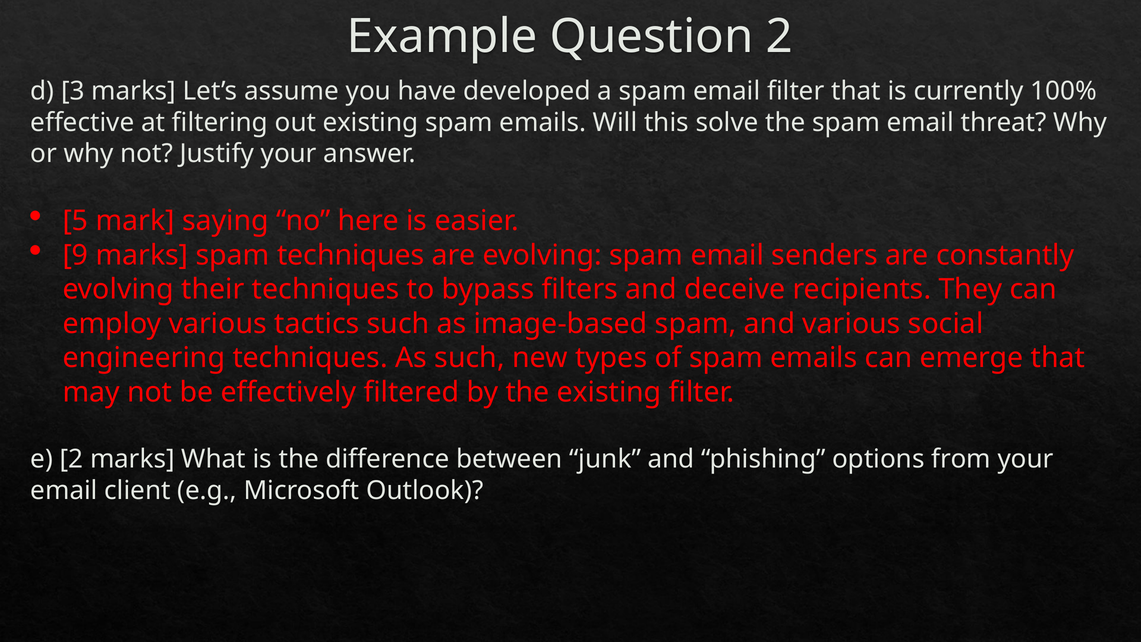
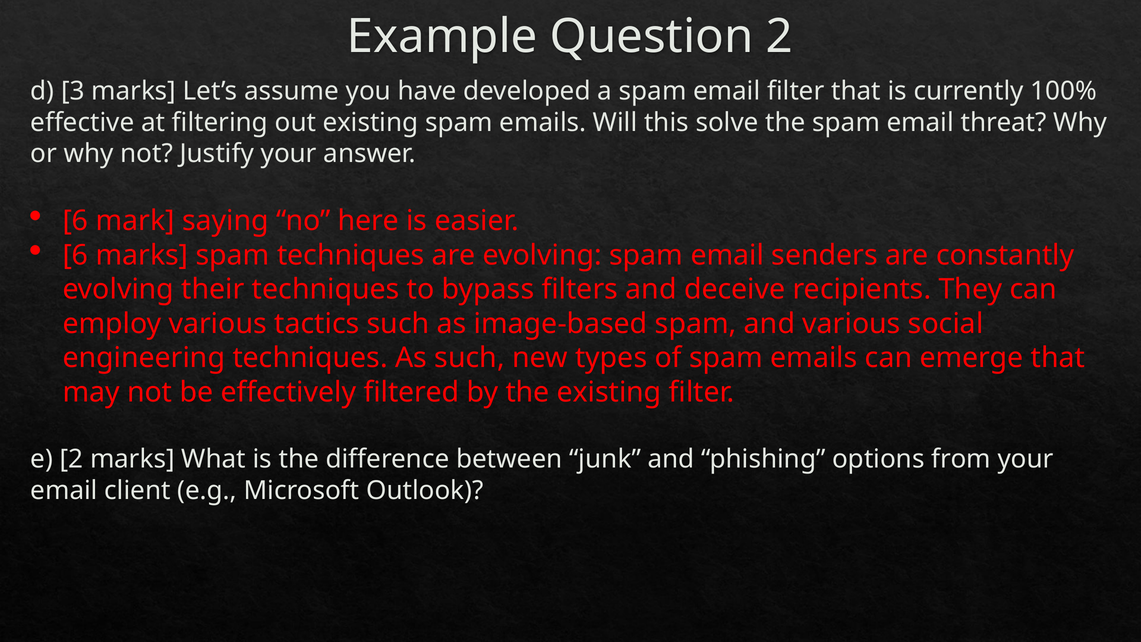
5 at (75, 221): 5 -> 6
9 at (75, 255): 9 -> 6
